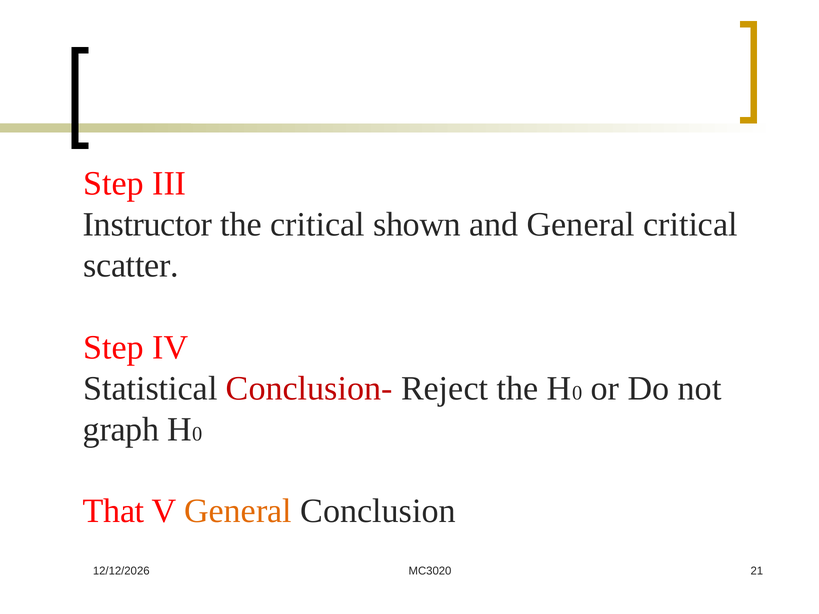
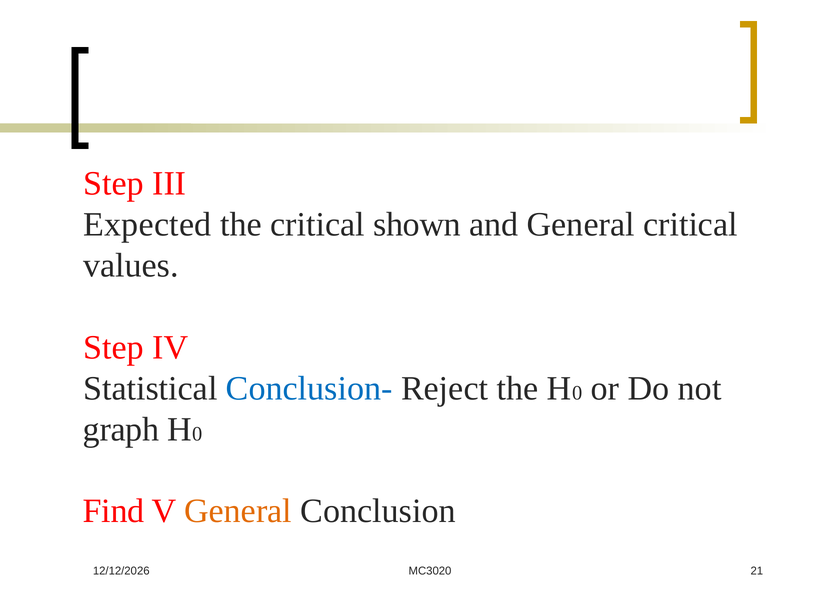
Instructor: Instructor -> Expected
scatter: scatter -> values
Conclusion- colour: red -> blue
That: That -> Find
